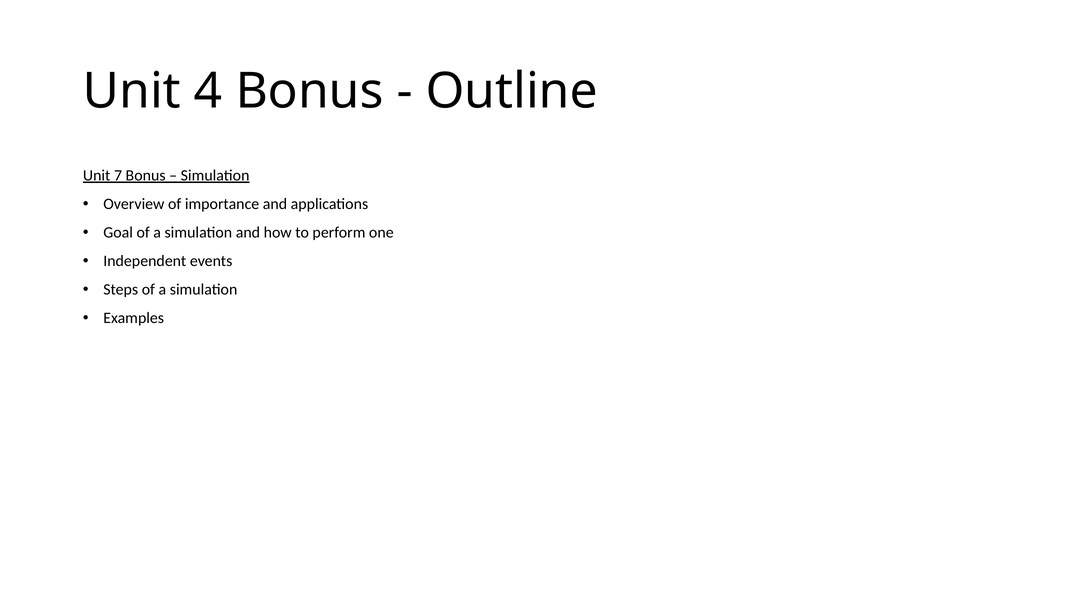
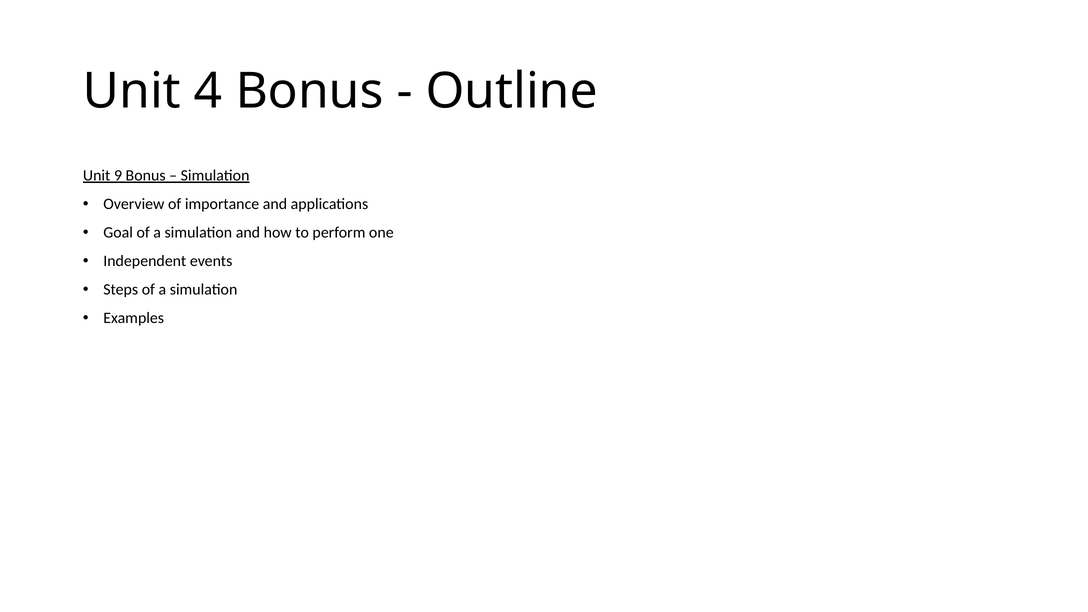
7: 7 -> 9
